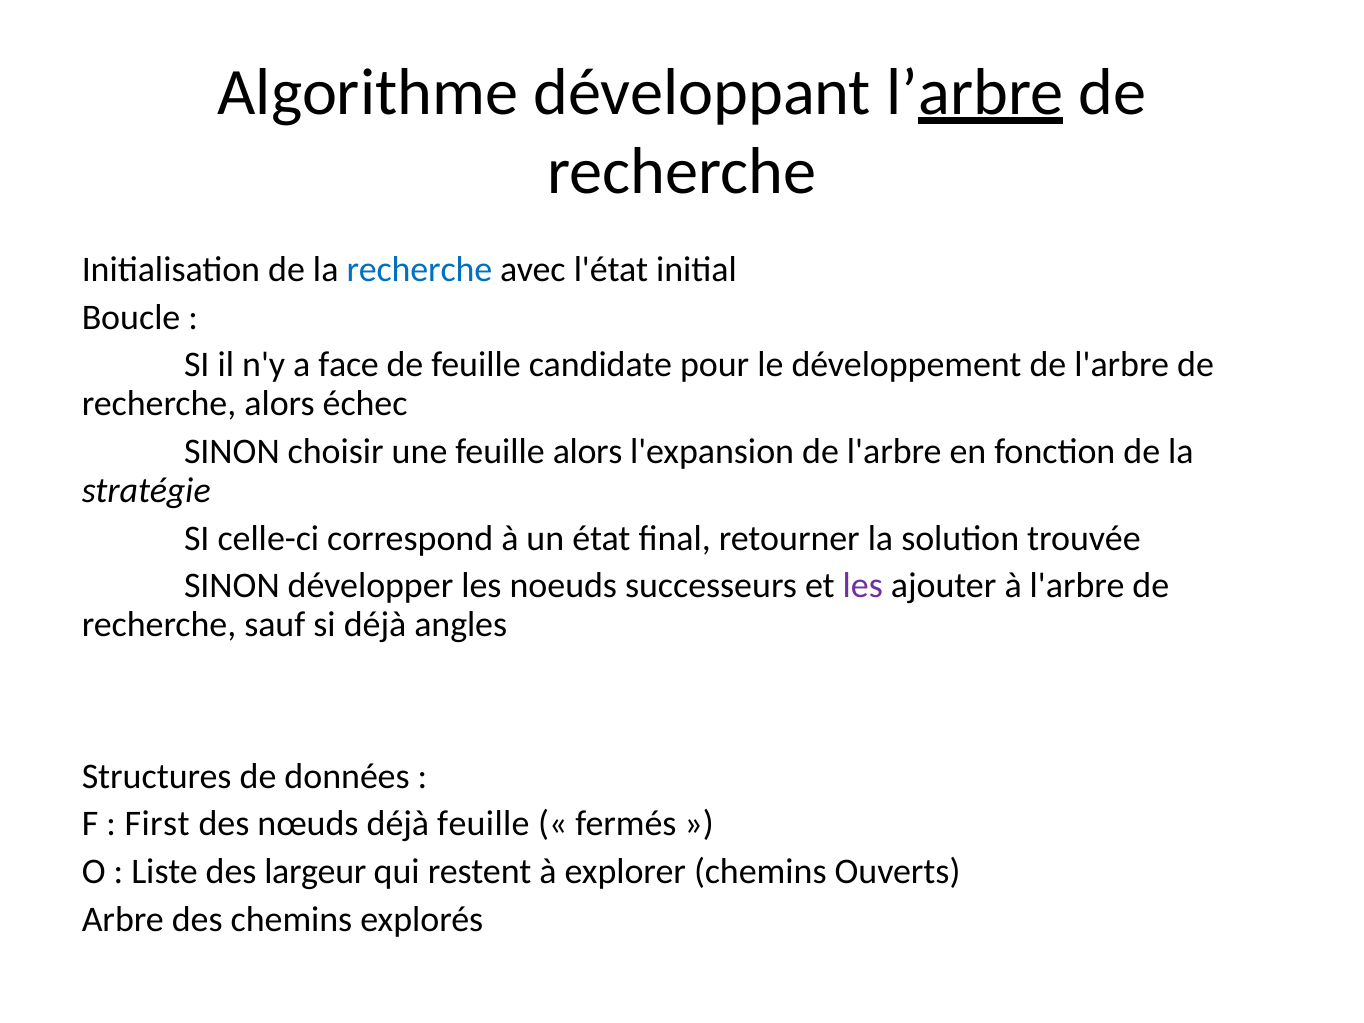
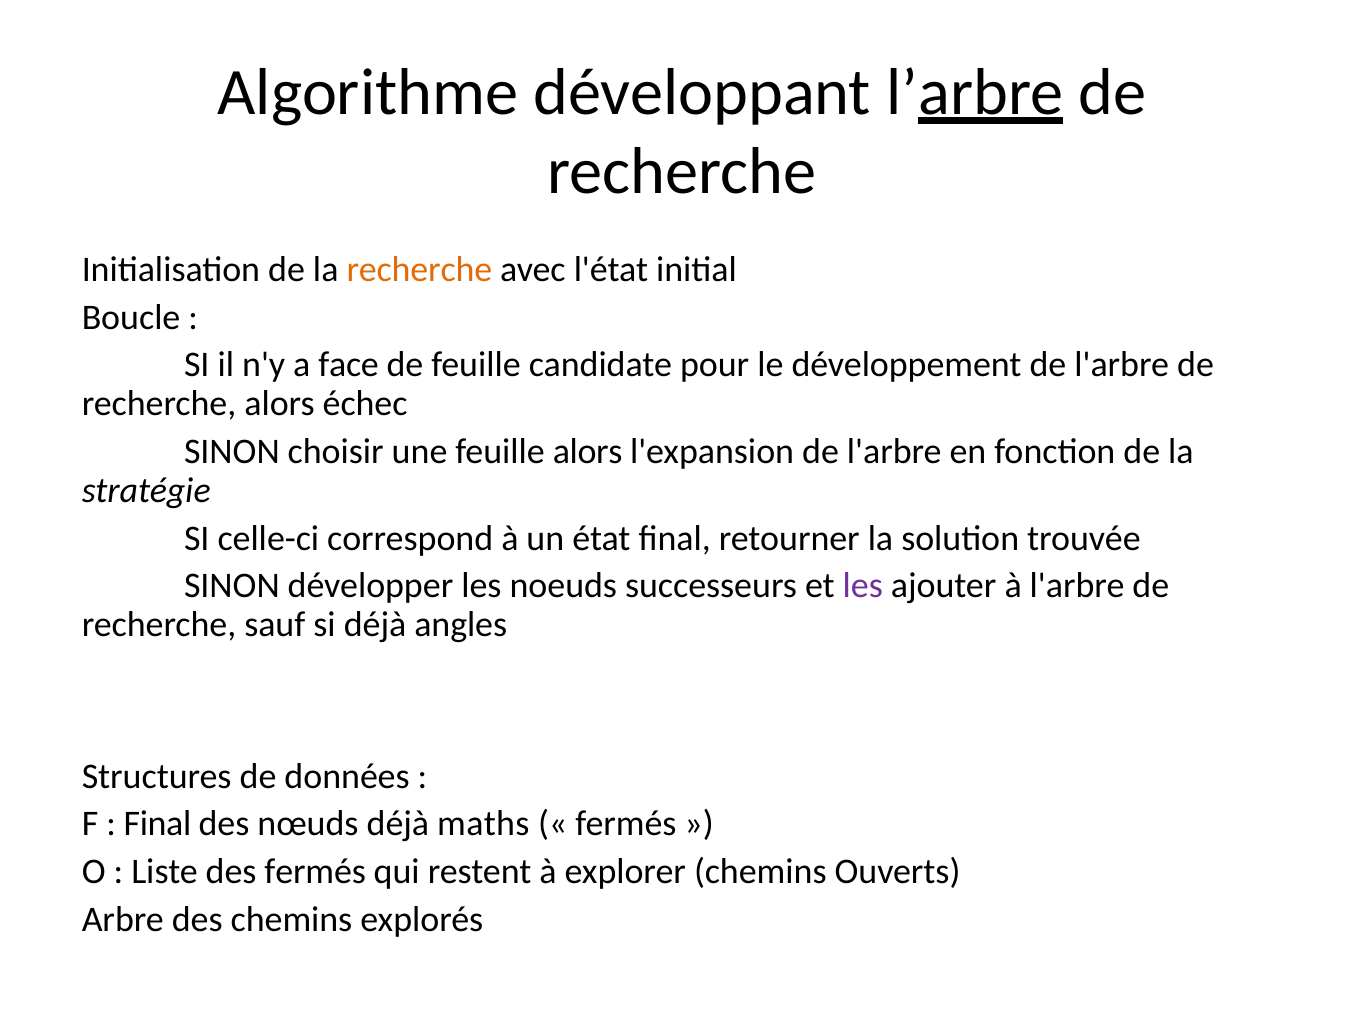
recherche at (419, 270) colour: blue -> orange
First at (157, 824): First -> Final
déjà feuille: feuille -> maths
des largeur: largeur -> fermés
